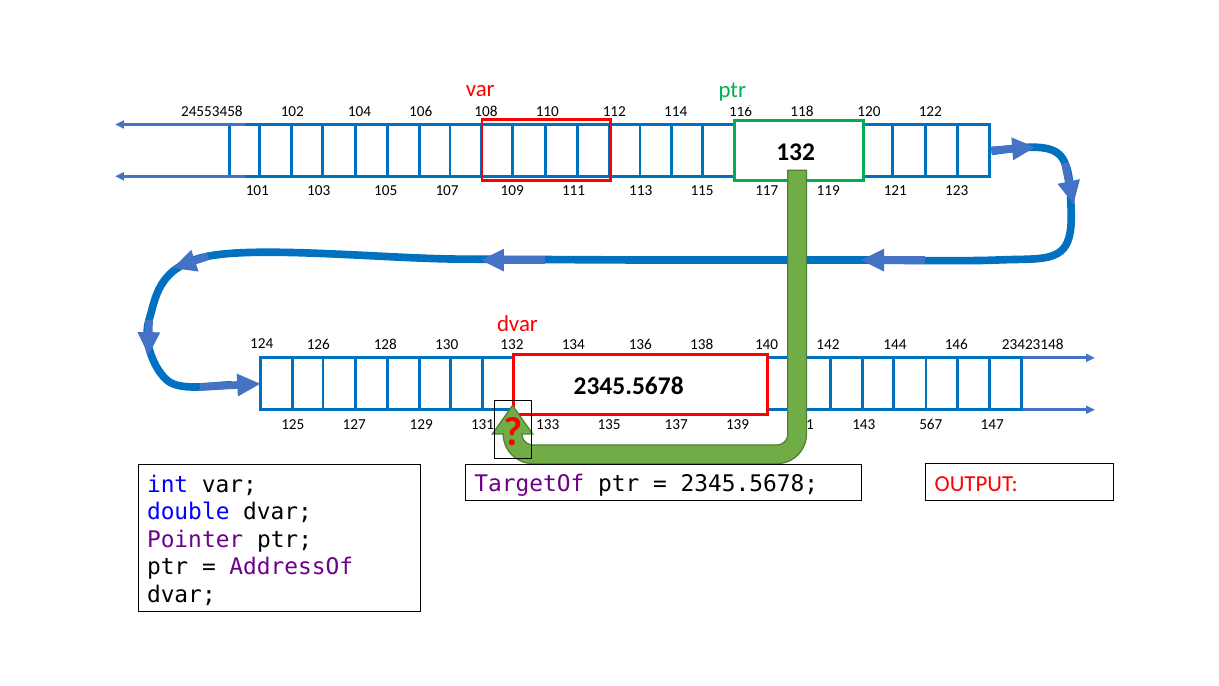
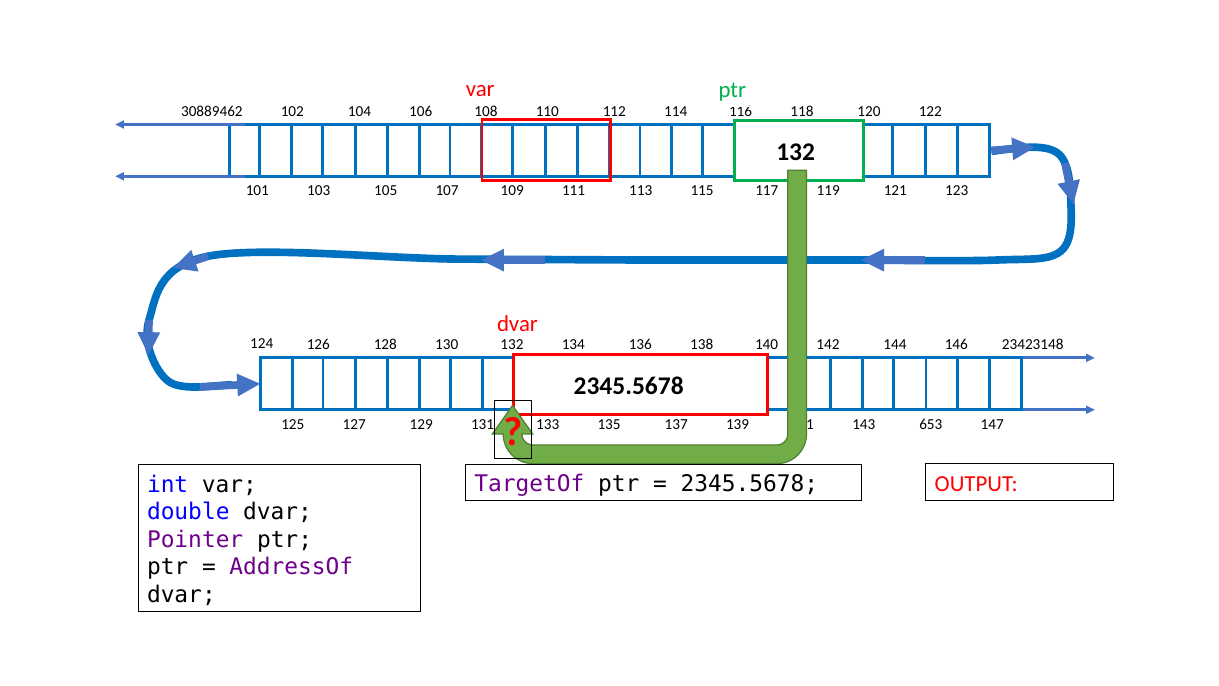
24553458: 24553458 -> 30889462
567: 567 -> 653
